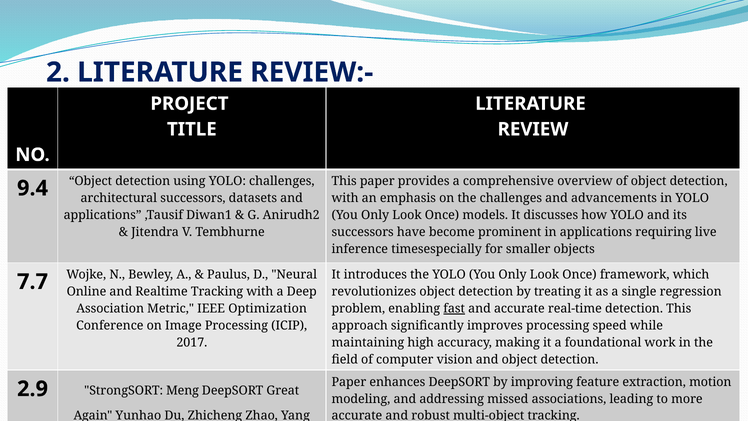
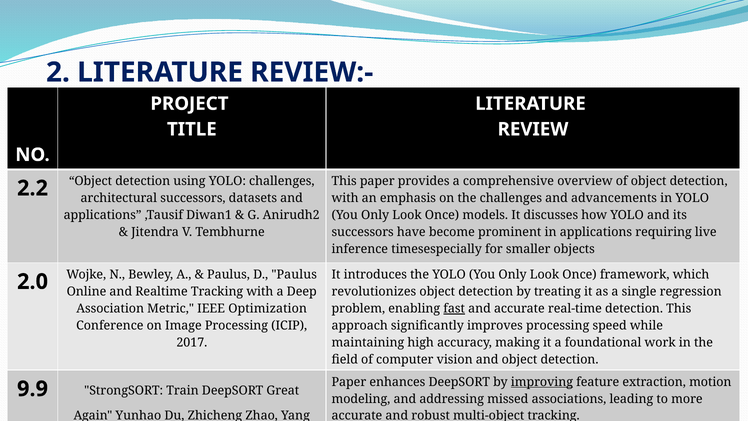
9.4: 9.4 -> 2.2
D Neural: Neural -> Paulus
7.7: 7.7 -> 2.0
improving underline: none -> present
2.9: 2.9 -> 9.9
Meng: Meng -> Train
